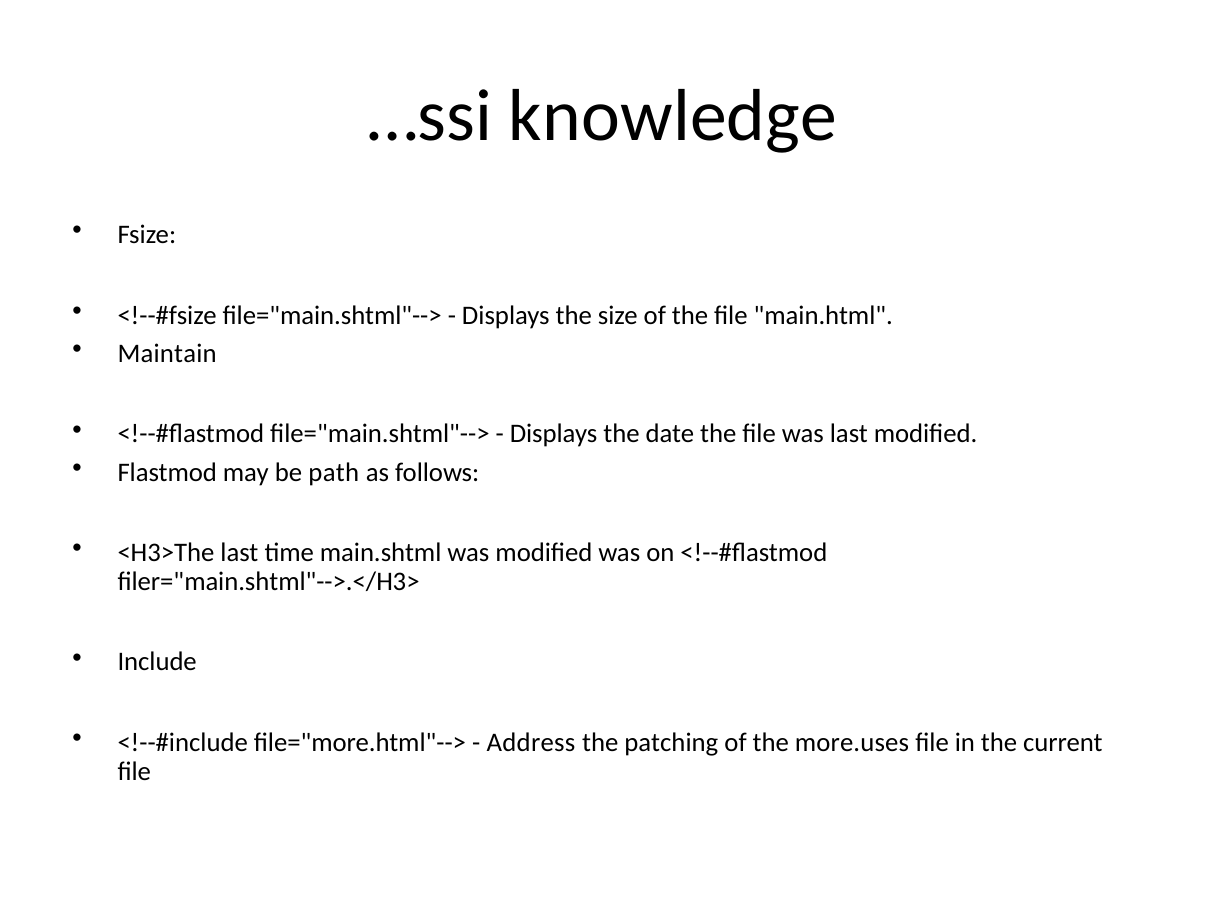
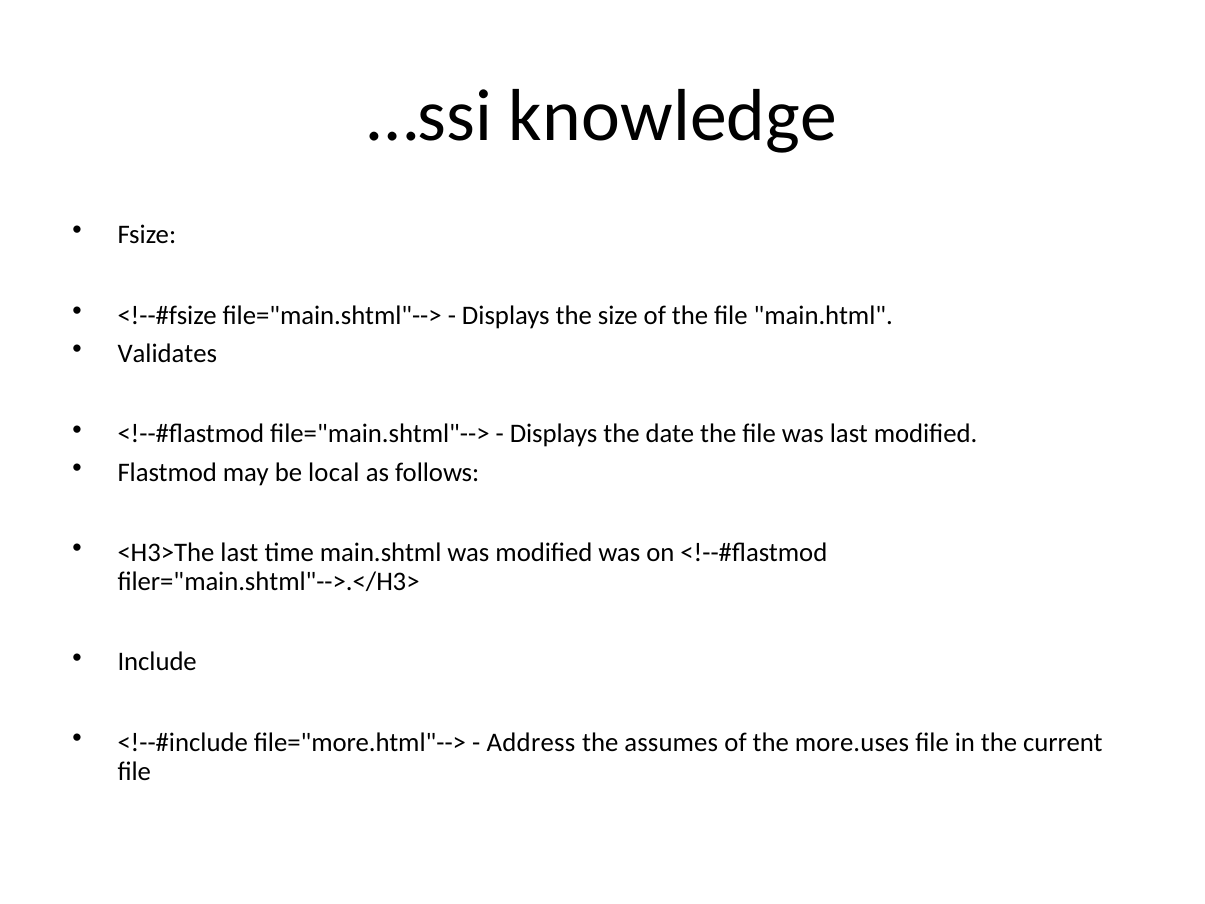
Maintain: Maintain -> Validates
path: path -> local
patching: patching -> assumes
